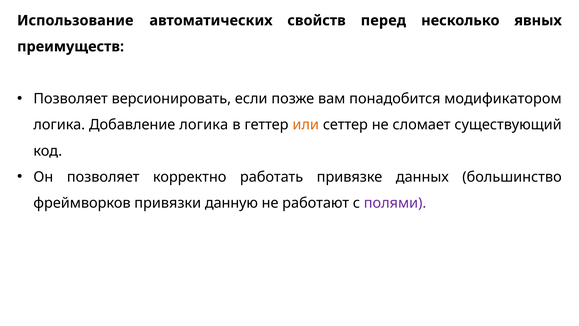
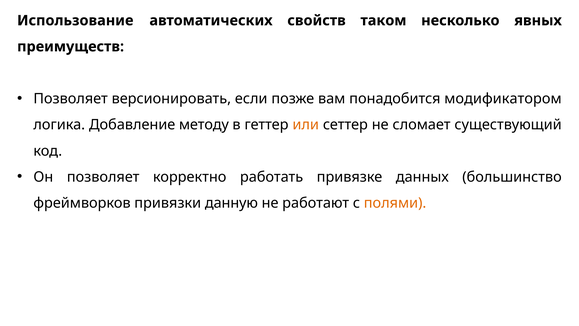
перед: перед -> таком
Добавление логика: логика -> методу
полями colour: purple -> orange
